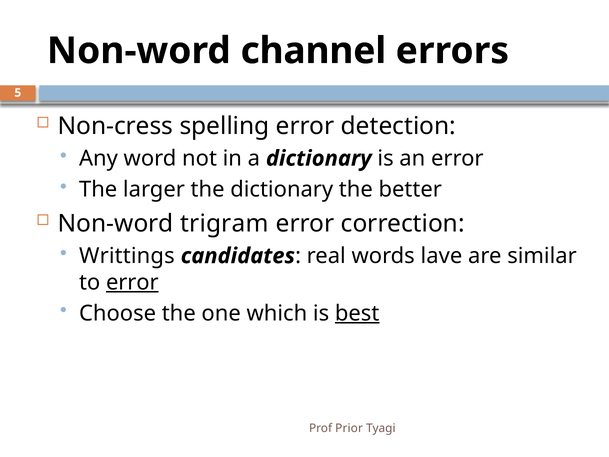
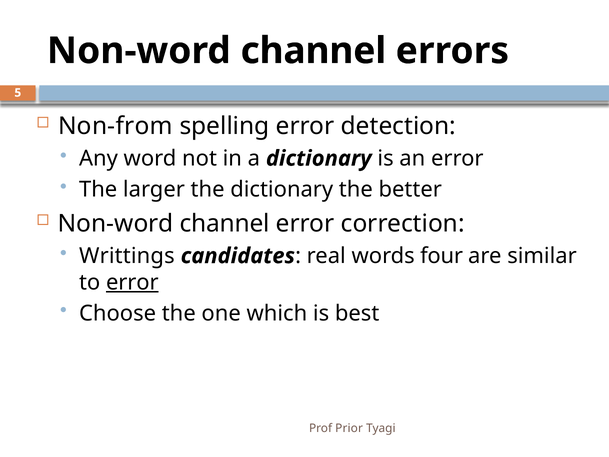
Non-cress: Non-cress -> Non-from
trigram at (224, 223): trigram -> channel
lave: lave -> four
best underline: present -> none
